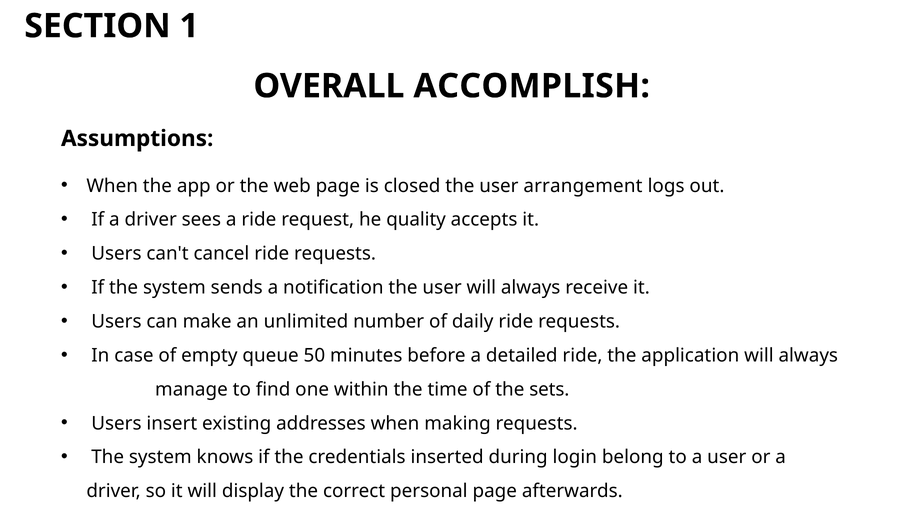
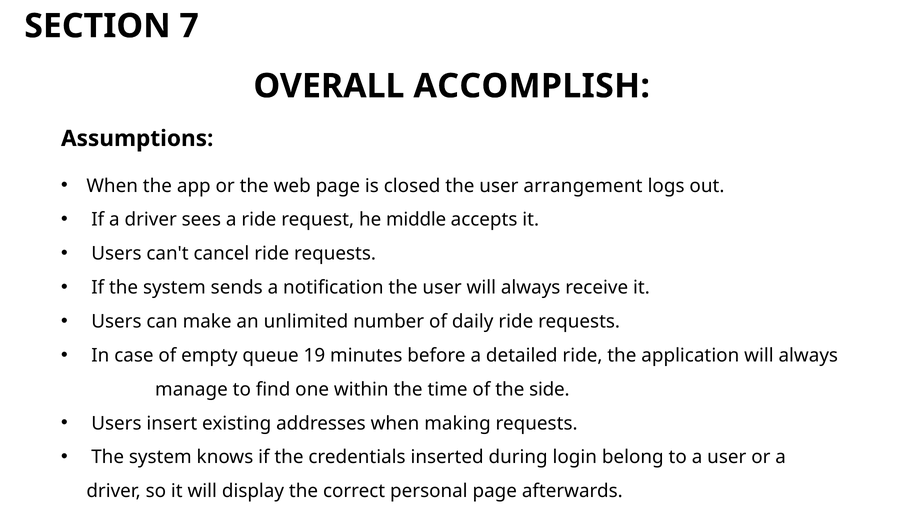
1: 1 -> 7
quality: quality -> middle
50: 50 -> 19
sets: sets -> side
